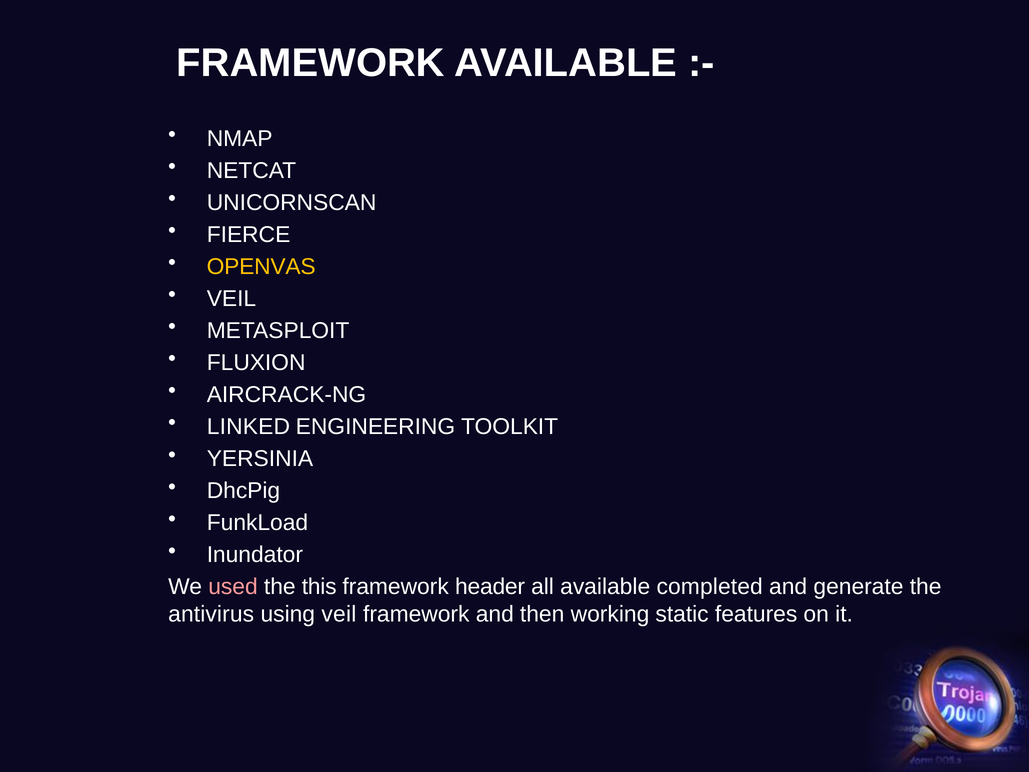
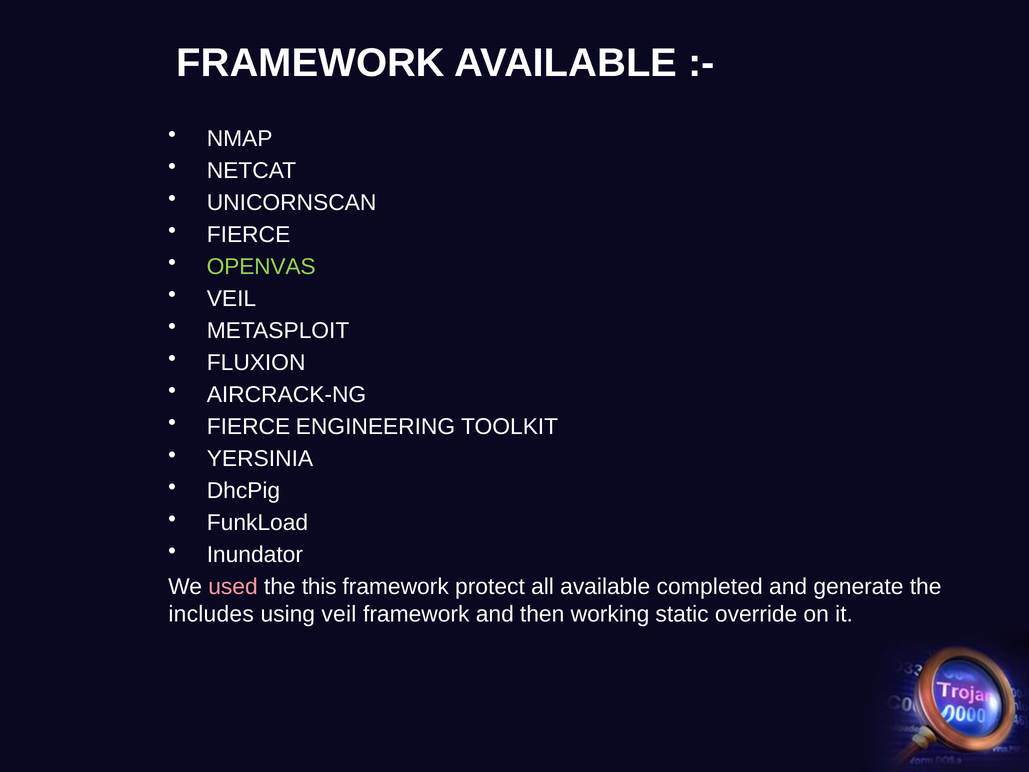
OPENVAS colour: yellow -> light green
LINKED at (248, 427): LINKED -> FIERCE
header: header -> protect
antivirus: antivirus -> includes
features: features -> override
